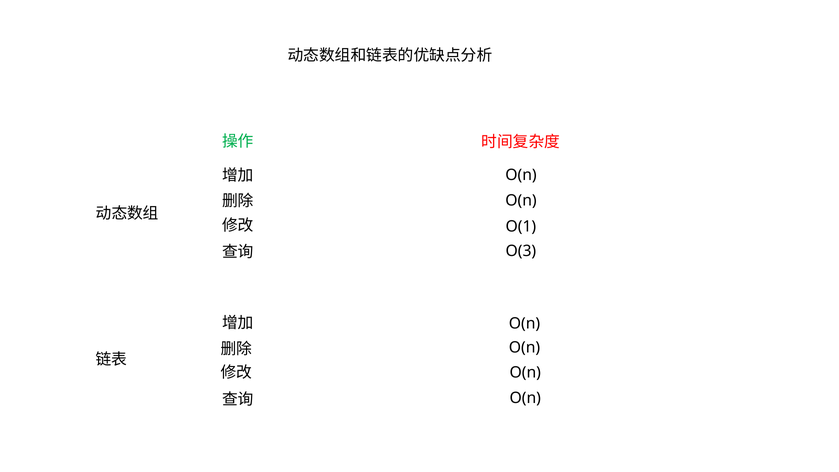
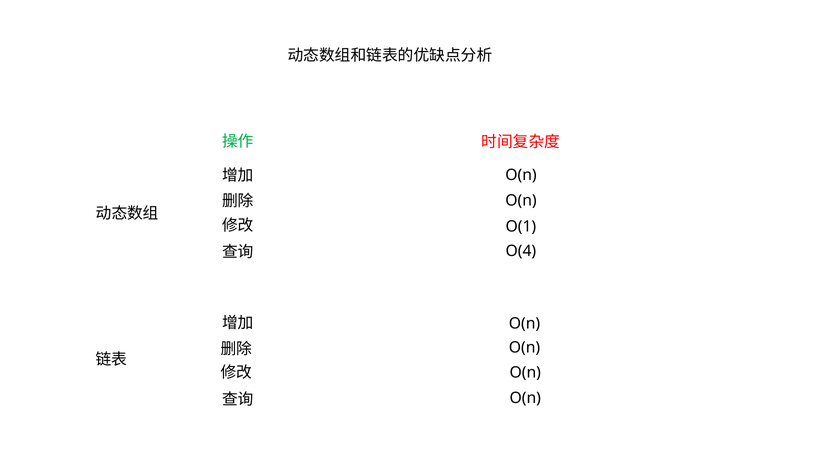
O(3: O(3 -> O(4
